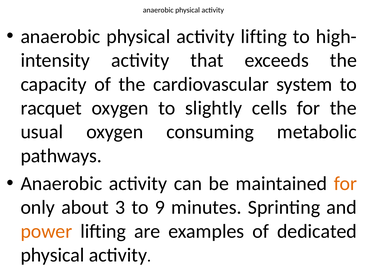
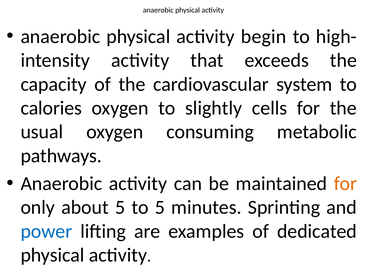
activity lifting: lifting -> begin
racquet: racquet -> calories
about 3: 3 -> 5
to 9: 9 -> 5
power colour: orange -> blue
